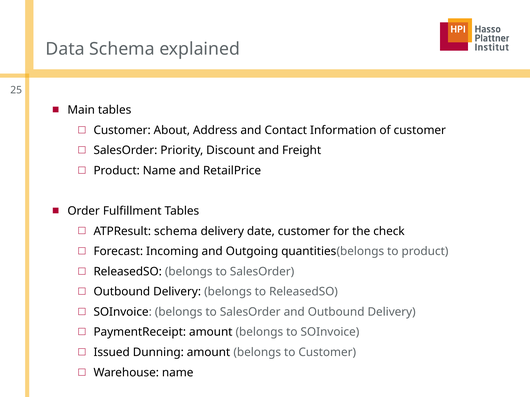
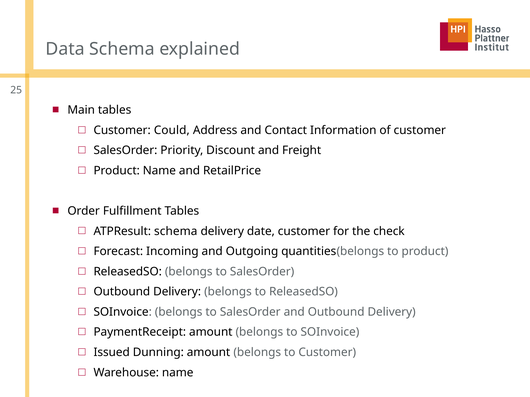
About: About -> Could
